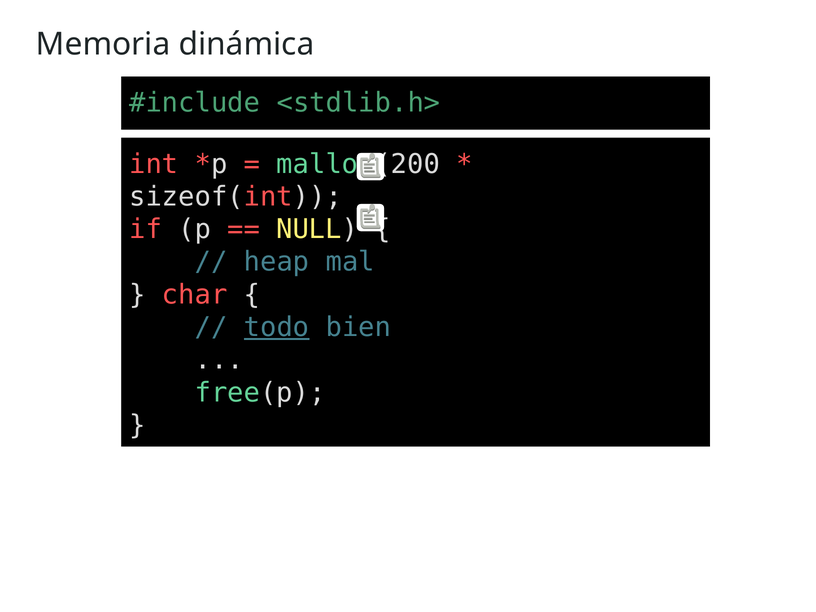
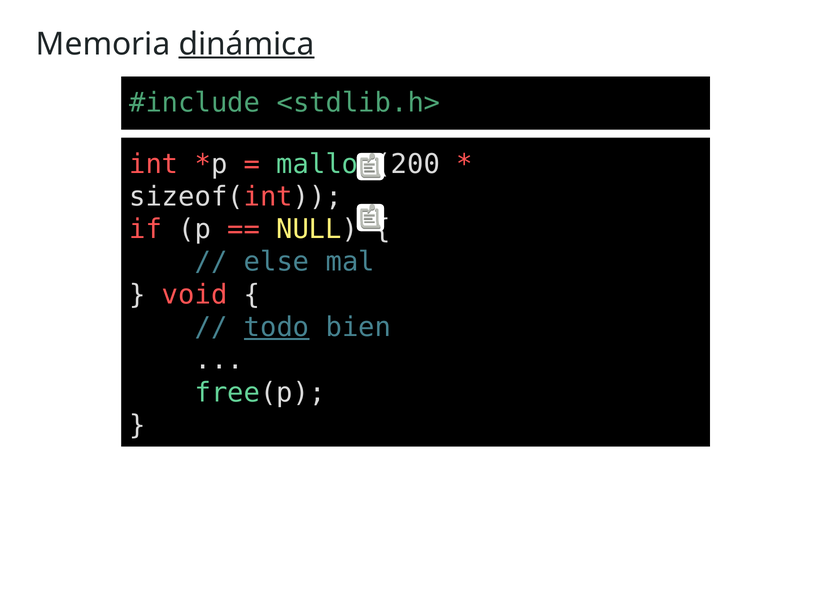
dinámica underline: none -> present
heap: heap -> else
char: char -> void
